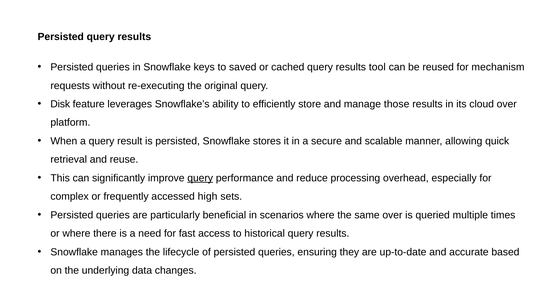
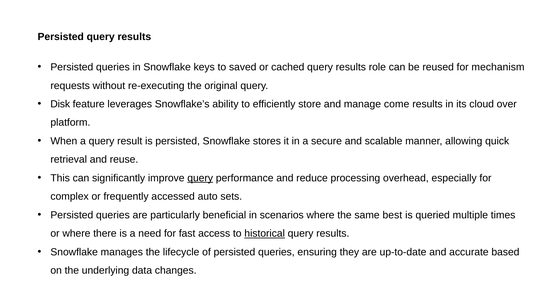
tool: tool -> role
those: those -> come
high: high -> auto
same over: over -> best
historical underline: none -> present
